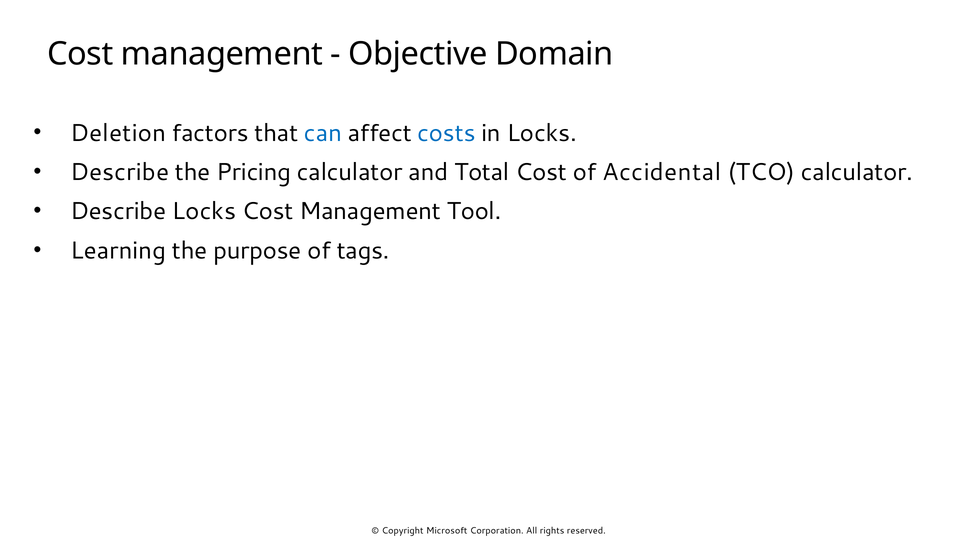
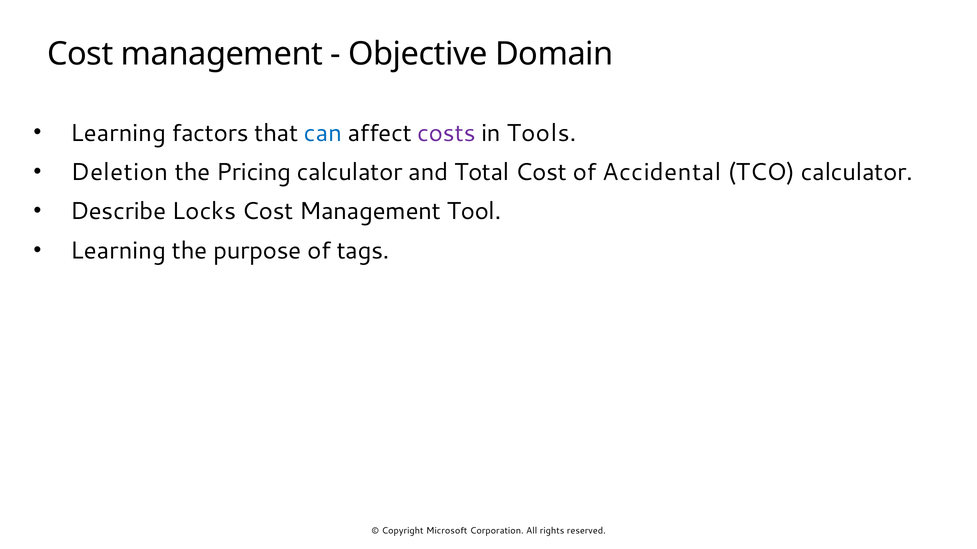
Deletion at (118, 133): Deletion -> Learning
costs colour: blue -> purple
in Locks: Locks -> Tools
Describe at (120, 172): Describe -> Deletion
